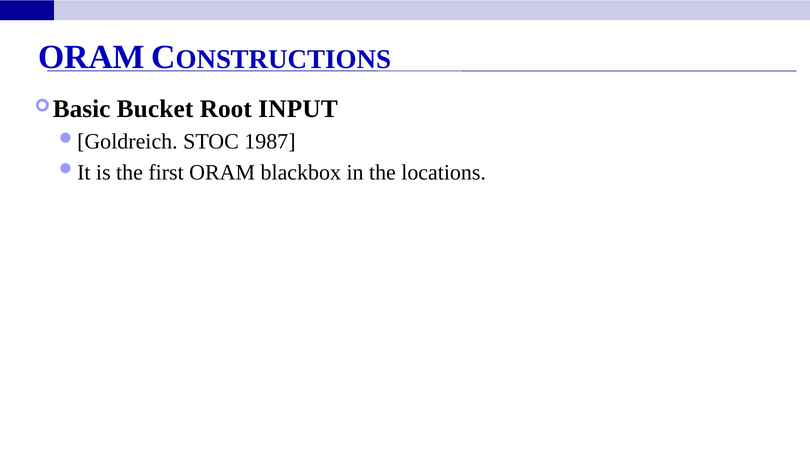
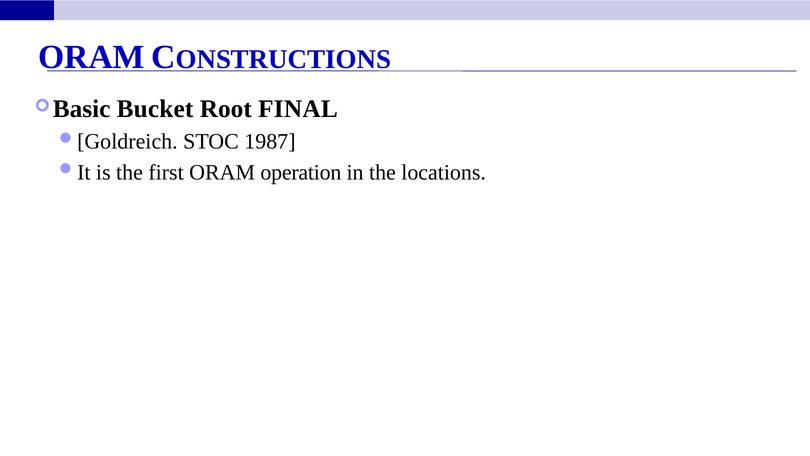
INPUT: INPUT -> FINAL
blackbox: blackbox -> operation
